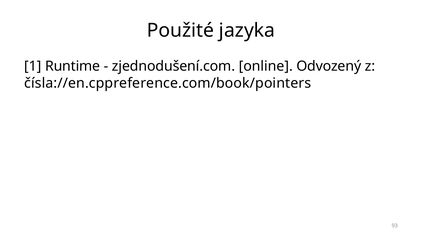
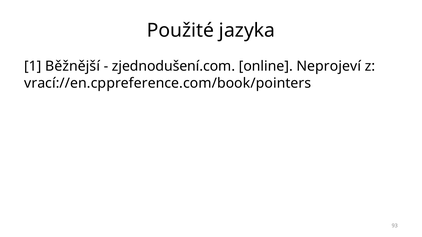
Runtime: Runtime -> Běžnější
Odvozený: Odvozený -> Neprojeví
čísla://en.cppreference.com/book/pointers: čísla://en.cppreference.com/book/pointers -> vrací://en.cppreference.com/book/pointers
